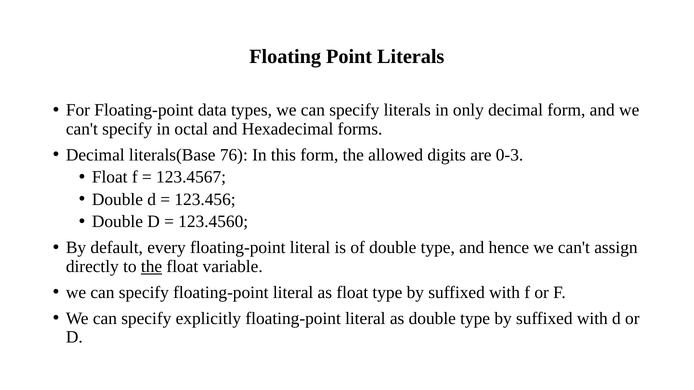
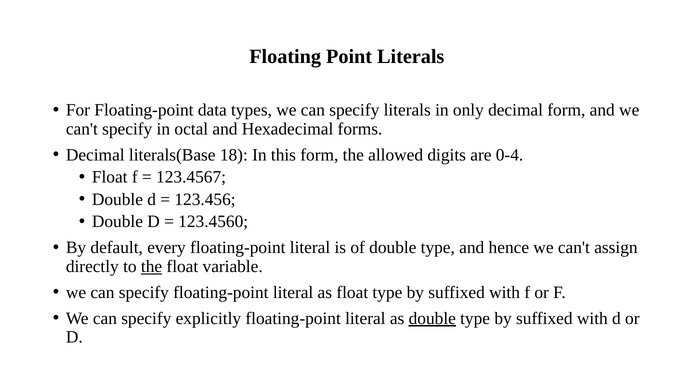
76: 76 -> 18
0-3: 0-3 -> 0-4
double at (432, 319) underline: none -> present
